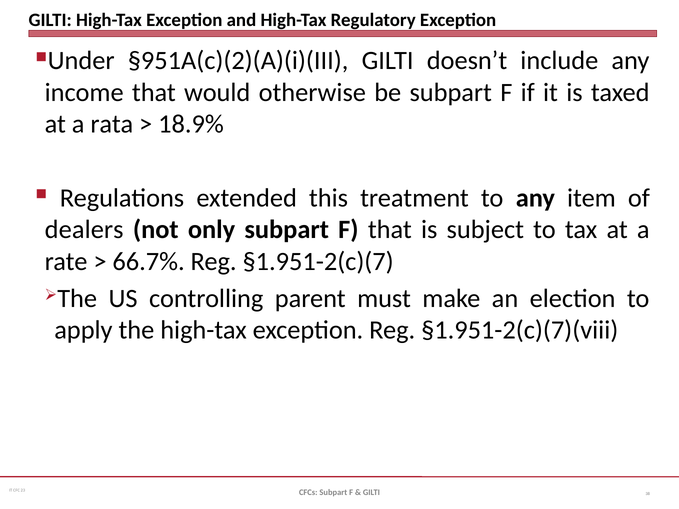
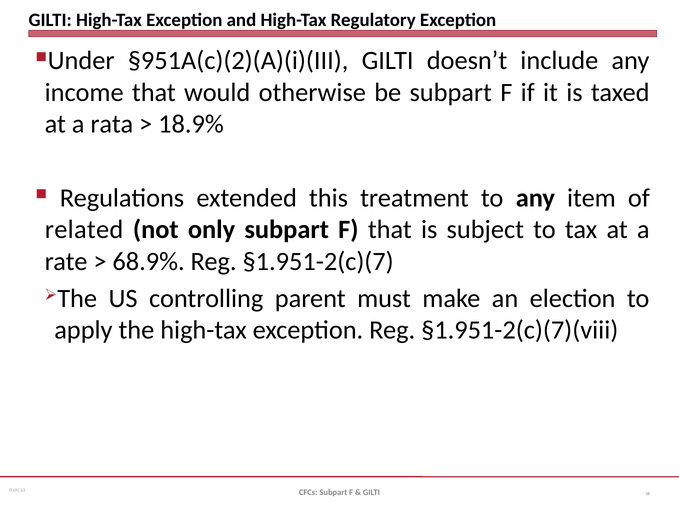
dealers: dealers -> related
66.7%: 66.7% -> 68.9%
